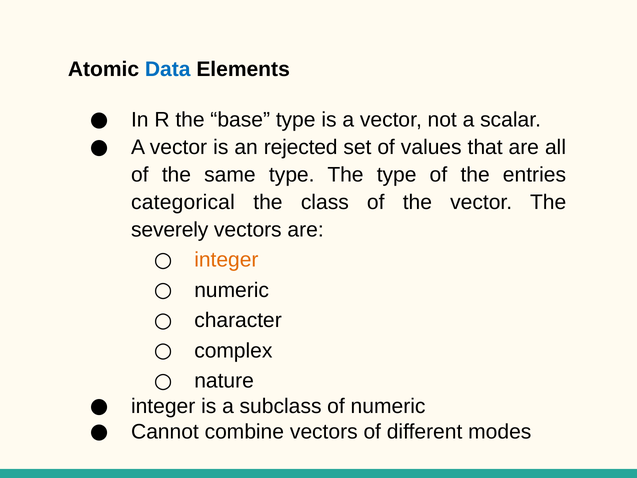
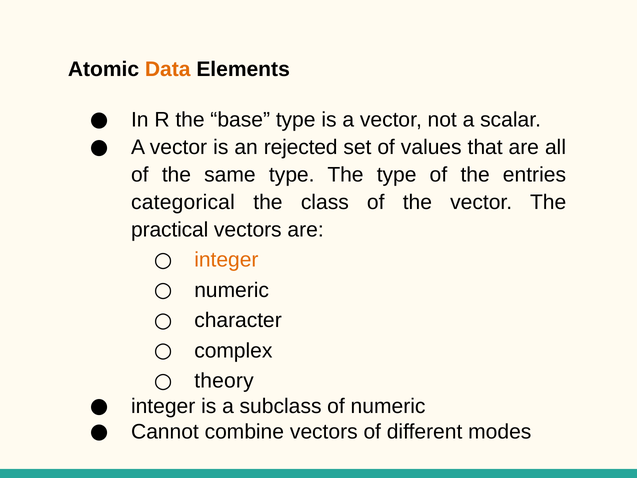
Data colour: blue -> orange
severely: severely -> practical
nature: nature -> theory
